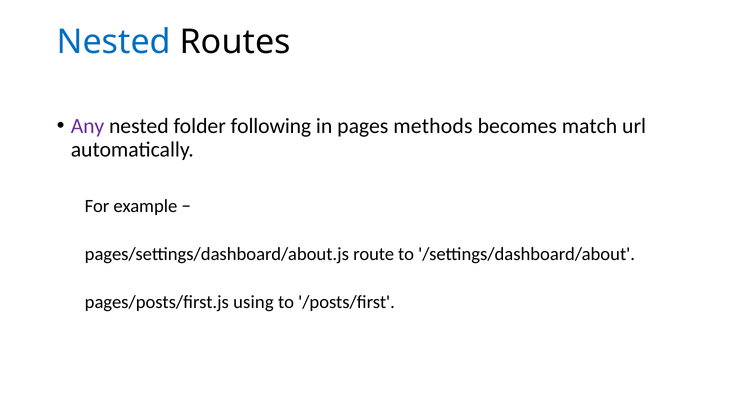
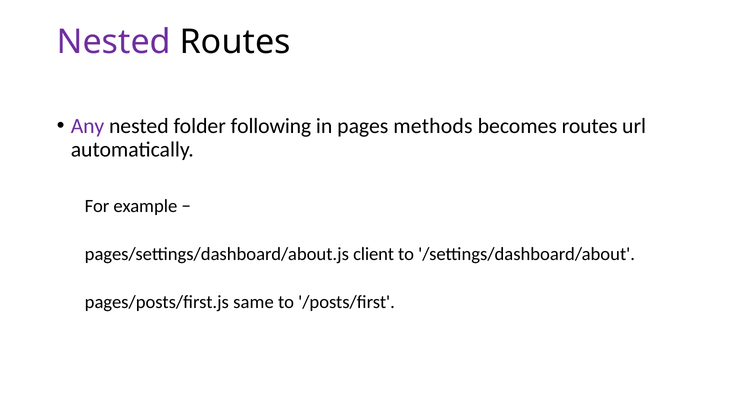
Nested at (114, 42) colour: blue -> purple
becomes match: match -> routes
route: route -> client
using: using -> same
